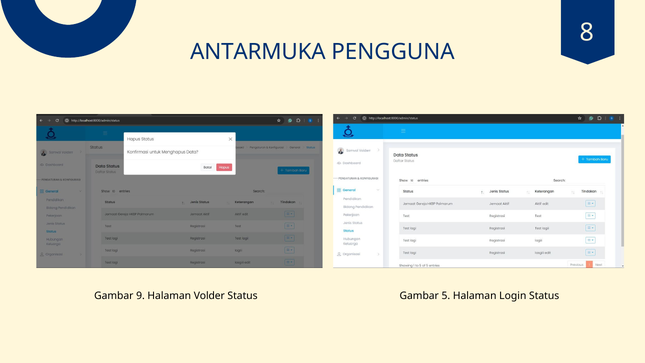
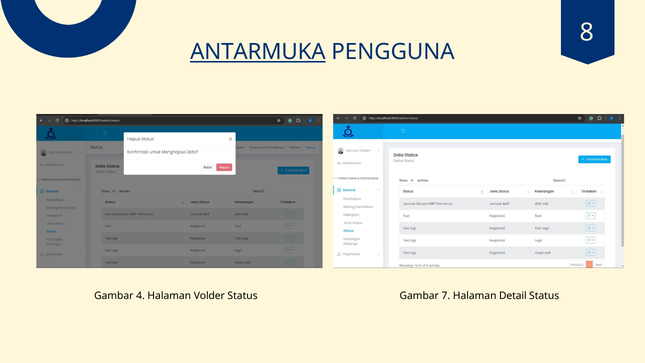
ANTARMUKA underline: none -> present
9: 9 -> 4
5: 5 -> 7
Login: Login -> Detail
